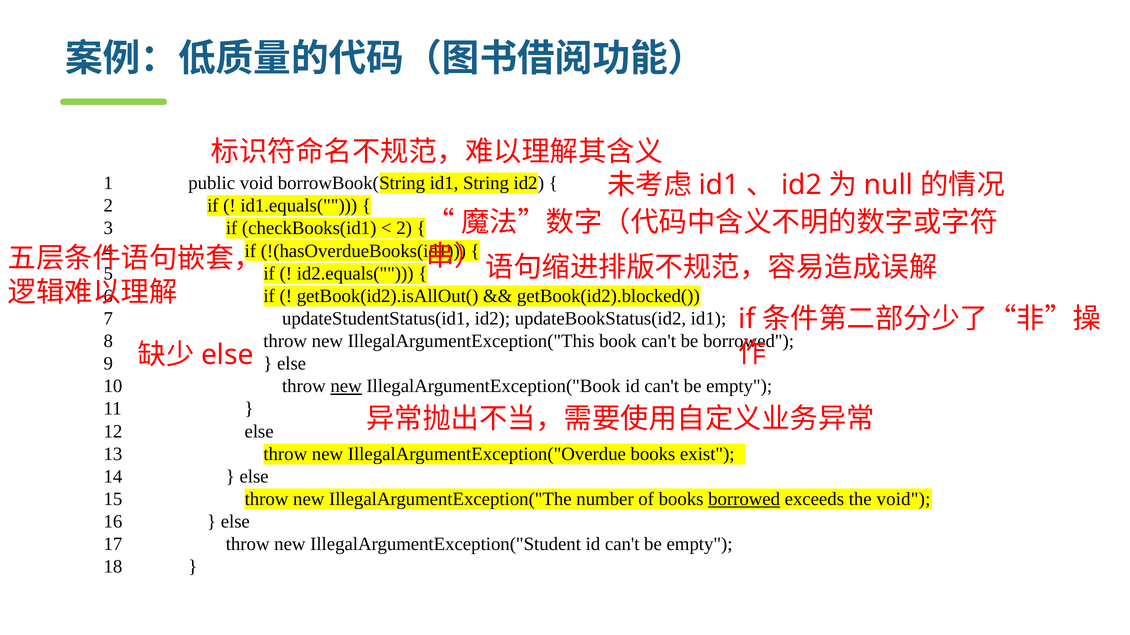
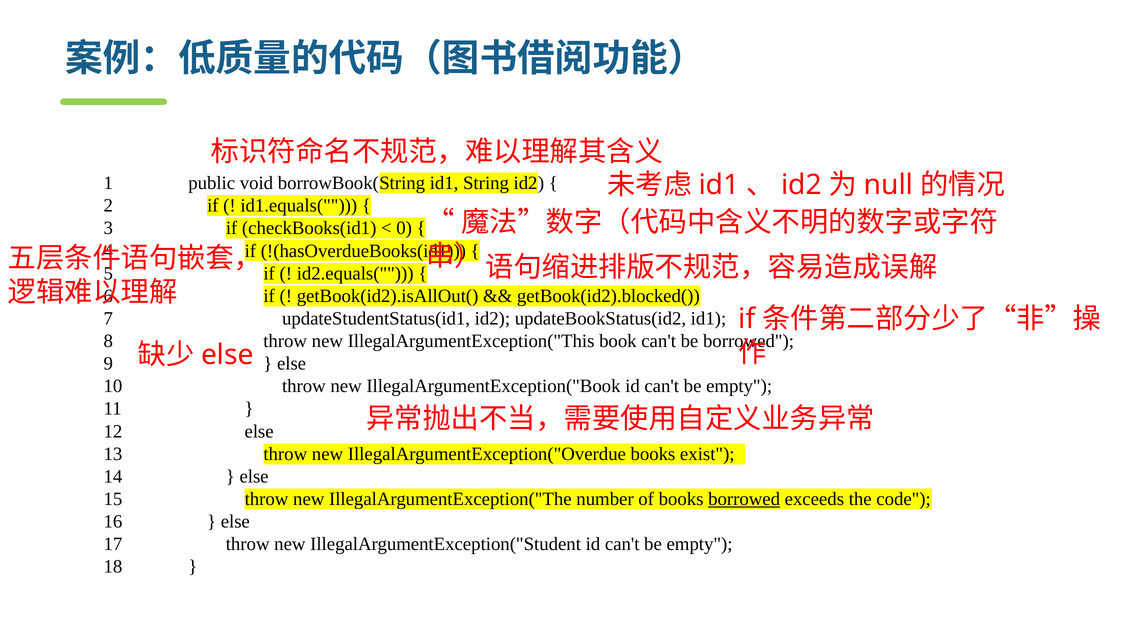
2 at (404, 228): 2 -> 0
new at (346, 387) underline: present -> none
the void: void -> code
